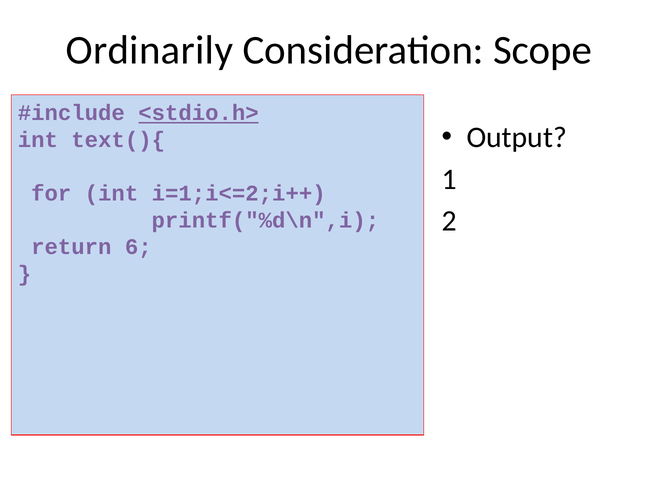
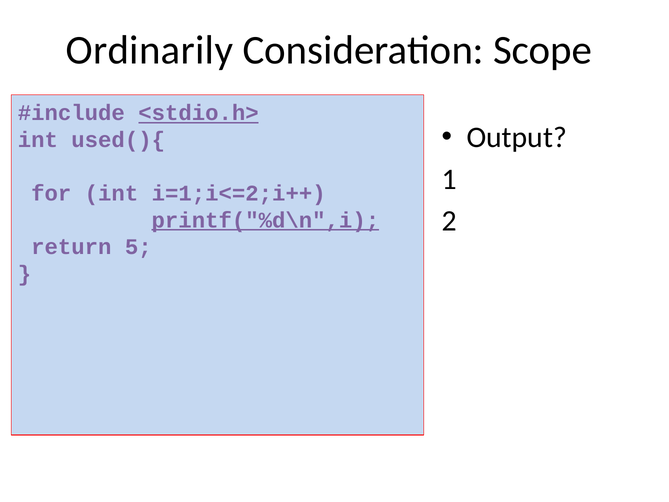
text(){: text(){ -> used(){
printf("%d\n",i underline: none -> present
6: 6 -> 5
